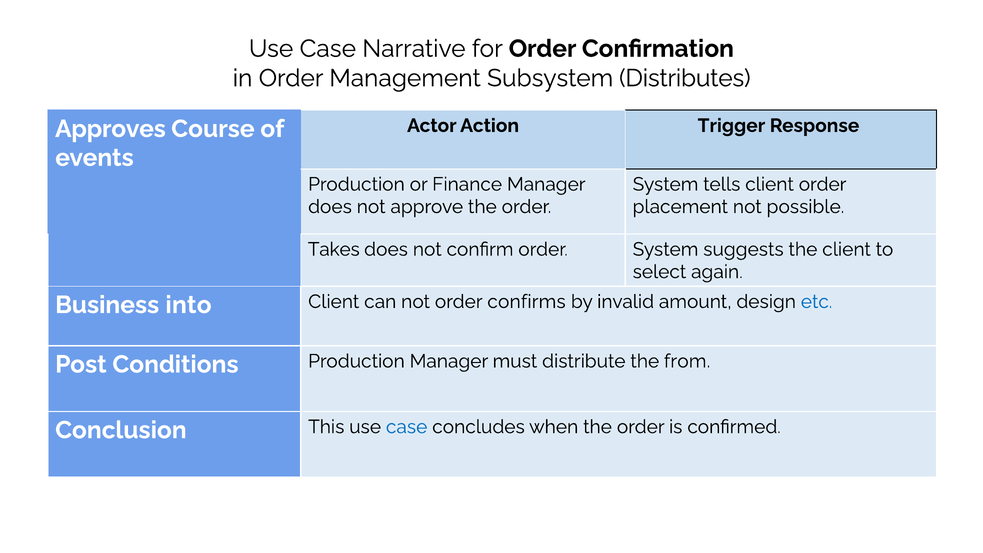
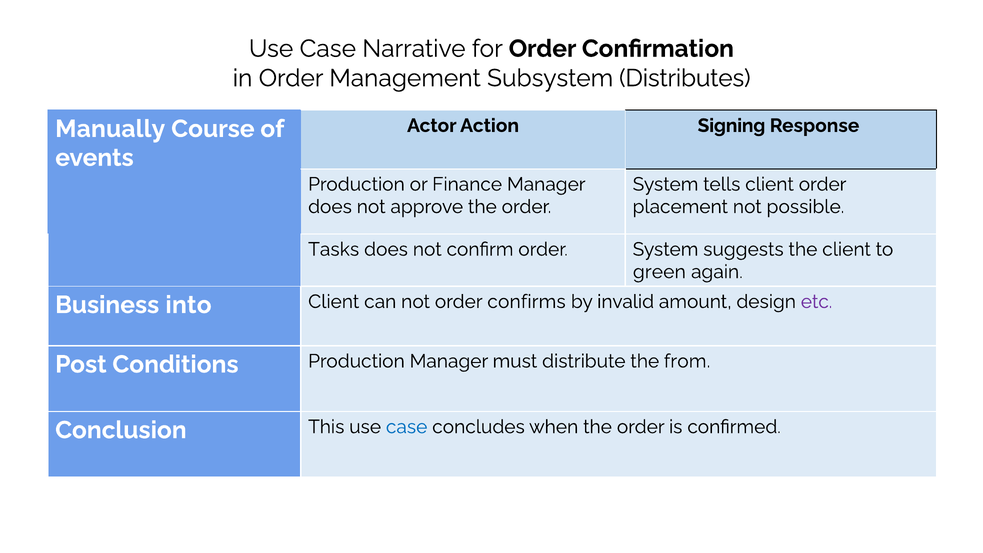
Trigger: Trigger -> Signing
Approves: Approves -> Manually
Takes: Takes -> Tasks
select: select -> green
etc colour: blue -> purple
